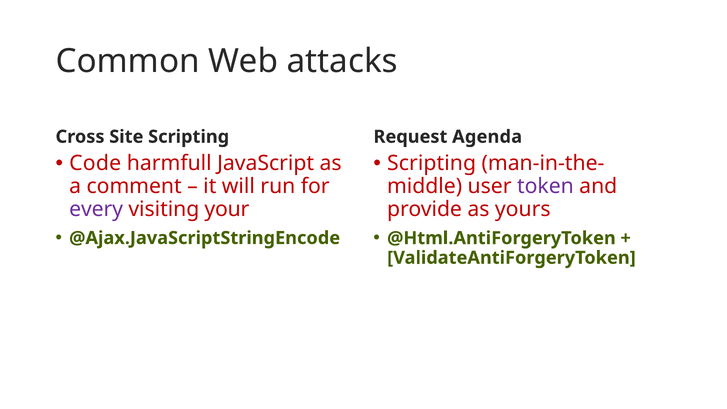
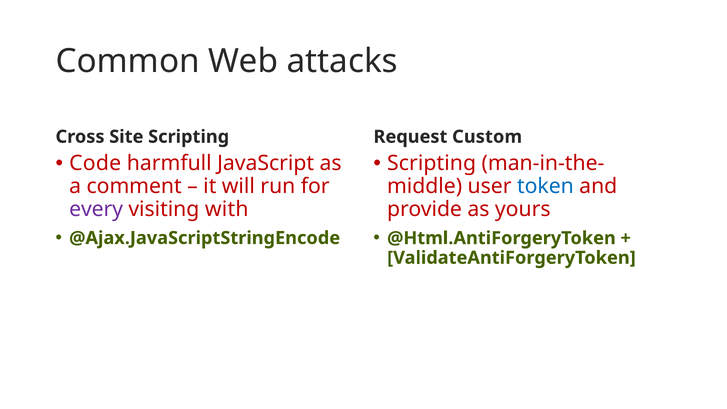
Agenda: Agenda -> Custom
token colour: purple -> blue
your: your -> with
